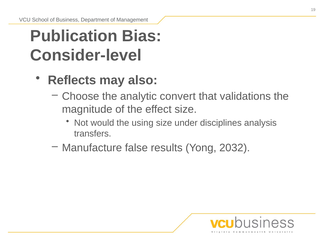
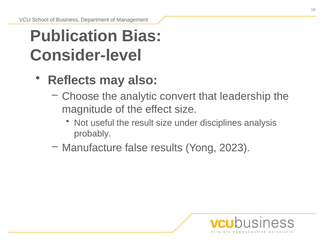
validations: validations -> leadership
would: would -> useful
using: using -> result
transfers: transfers -> probably
2032: 2032 -> 2023
